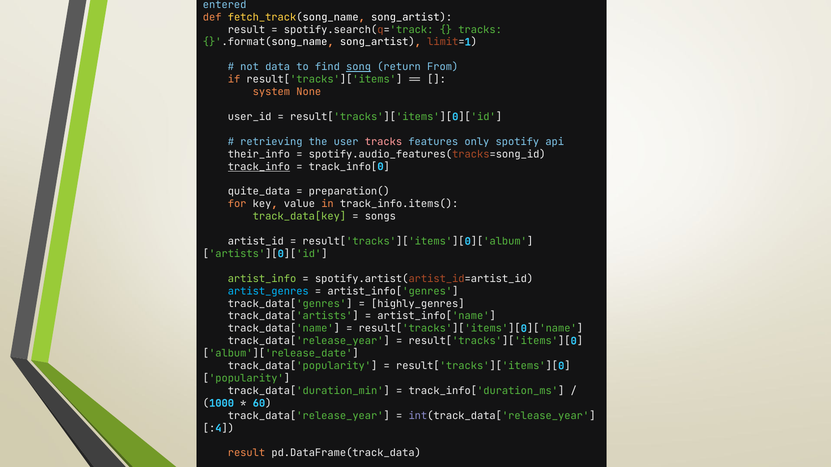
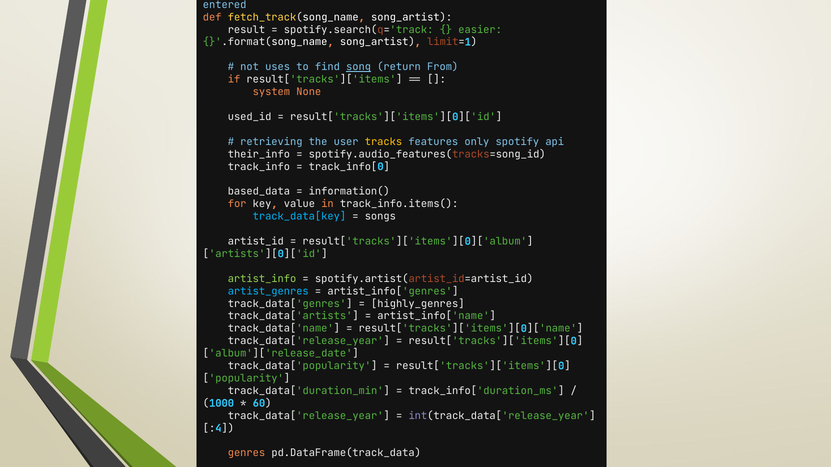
tracks at (480, 30): tracks -> easier
data: data -> uses
user_id: user_id -> used_id
tracks at (383, 142) colour: pink -> yellow
track_info underline: present -> none
quite_data: quite_data -> based_data
preparation(: preparation( -> information(
track_data[key colour: light green -> light blue
result at (246, 453): result -> genres
